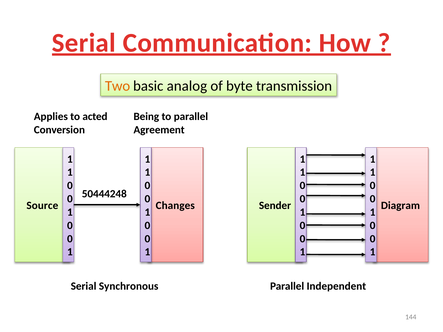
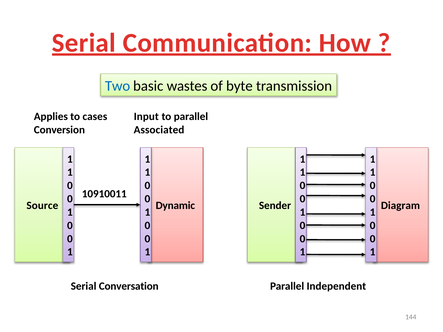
Two colour: orange -> blue
analog: analog -> wastes
acted: acted -> cases
Being: Being -> Input
Agreement: Agreement -> Associated
50444248: 50444248 -> 10910011
Changes: Changes -> Dynamic
Synchronous: Synchronous -> Conversation
